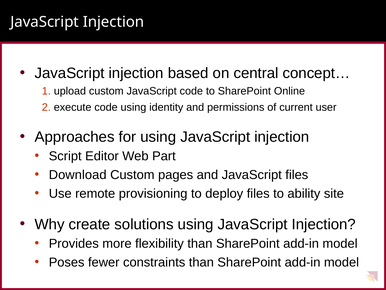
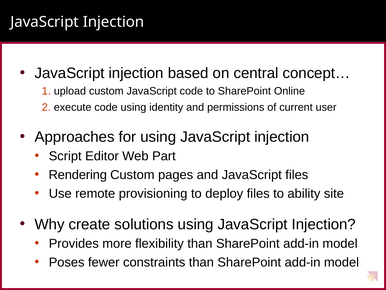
Download: Download -> Rendering
